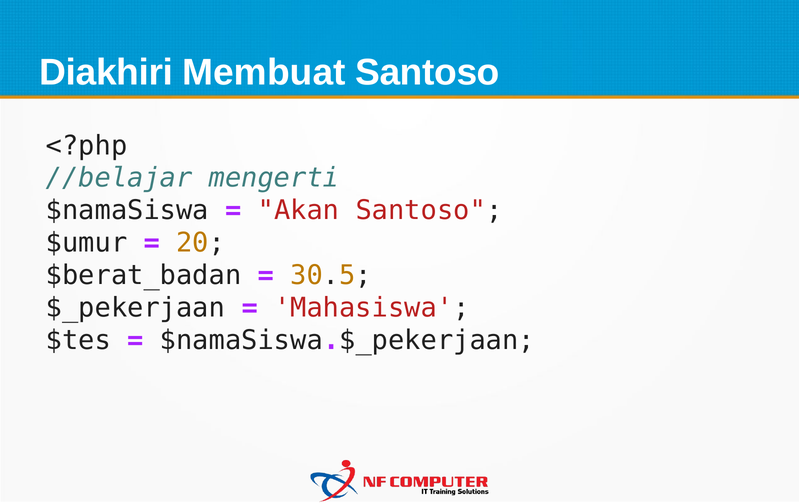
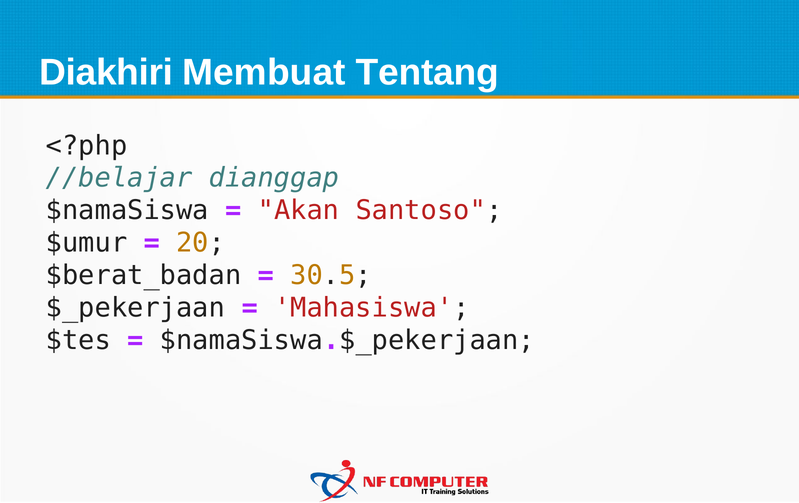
Membuat Santoso: Santoso -> Tentang
mengerti: mengerti -> dianggap
